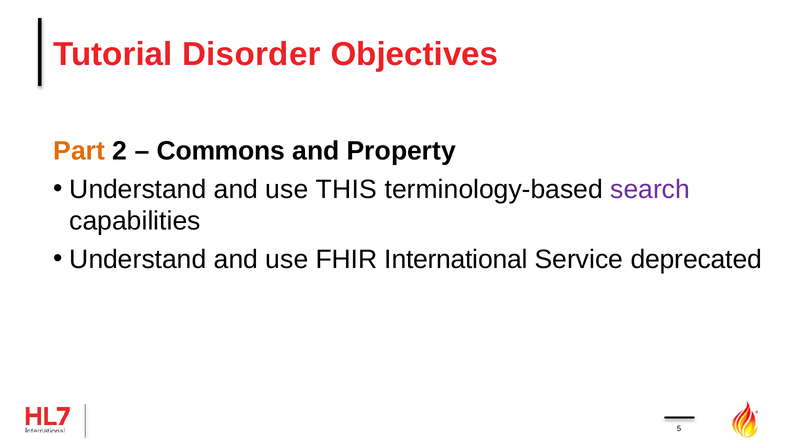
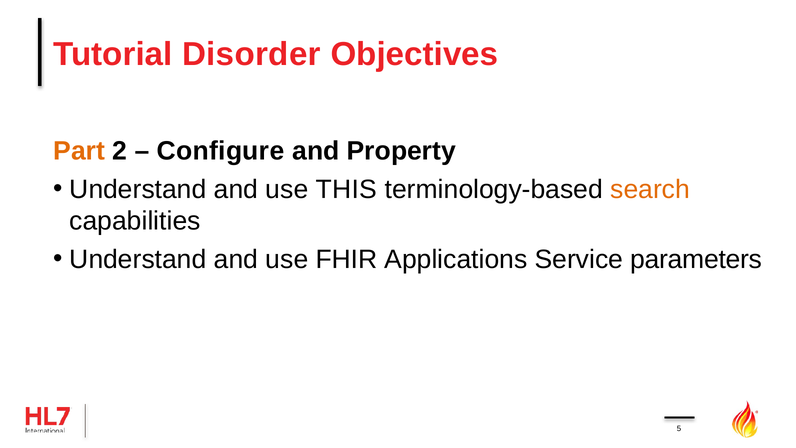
Commons: Commons -> Configure
search colour: purple -> orange
International: International -> Applications
deprecated: deprecated -> parameters
